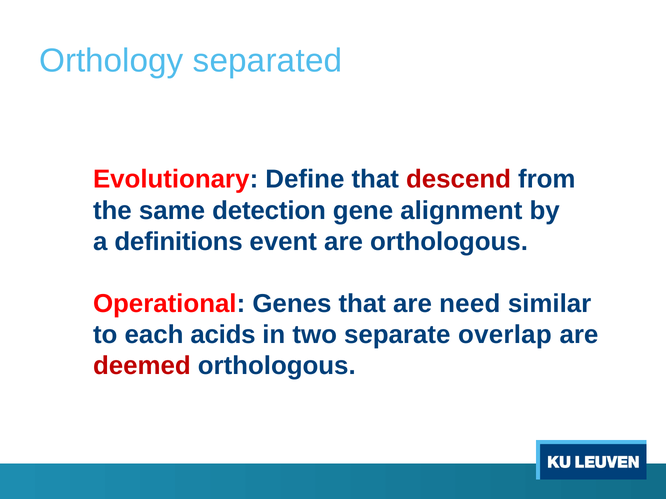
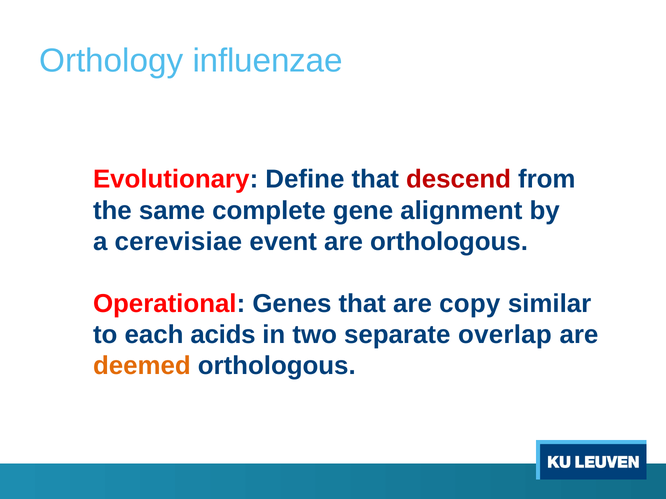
separated: separated -> influenzae
detection: detection -> complete
definitions: definitions -> cerevisiae
need: need -> copy
deemed colour: red -> orange
